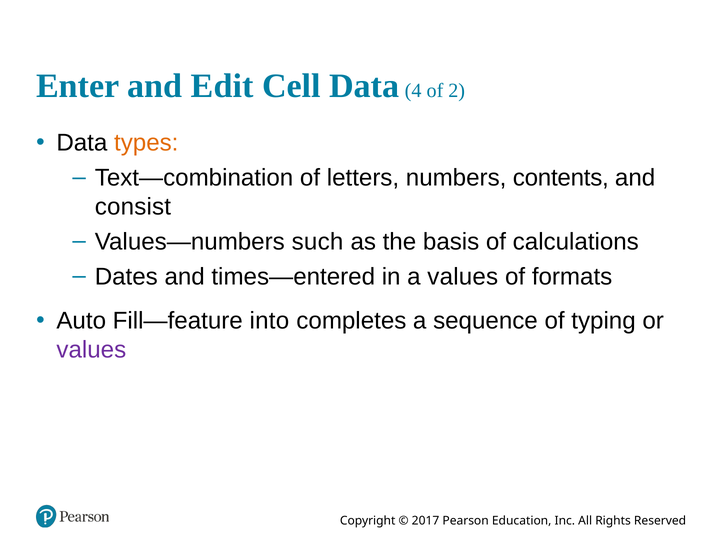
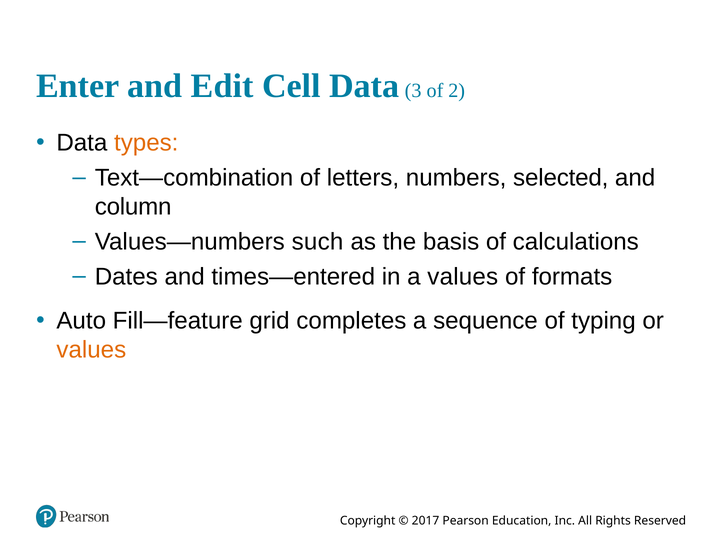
4: 4 -> 3
contents: contents -> selected
consist: consist -> column
into: into -> grid
values at (91, 350) colour: purple -> orange
